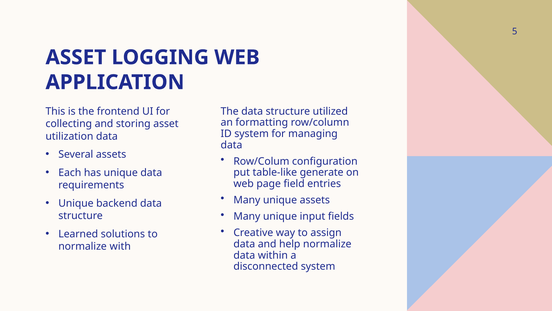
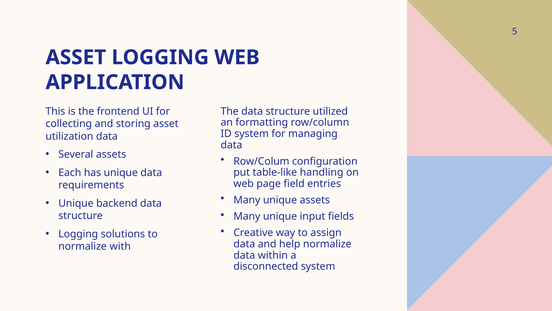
generate: generate -> handling
Learned at (78, 234): Learned -> Logging
